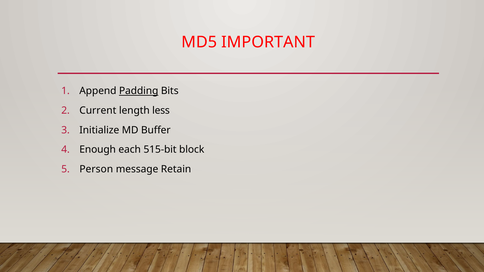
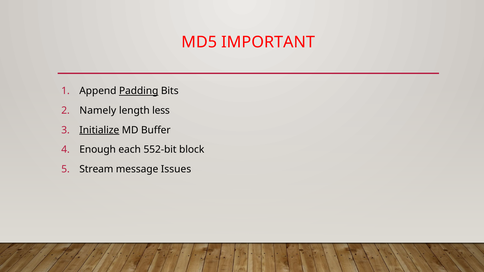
Current: Current -> Namely
Initialize underline: none -> present
515-bit: 515-bit -> 552-bit
Person: Person -> Stream
Retain: Retain -> Issues
